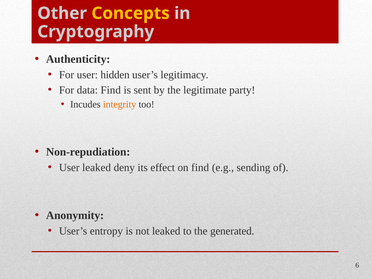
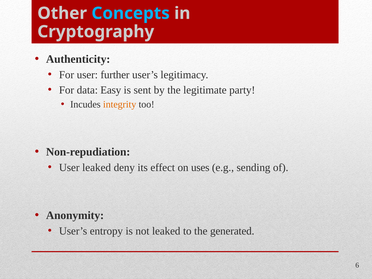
Concepts colour: yellow -> light blue
hidden: hidden -> further
data Find: Find -> Easy
on find: find -> uses
